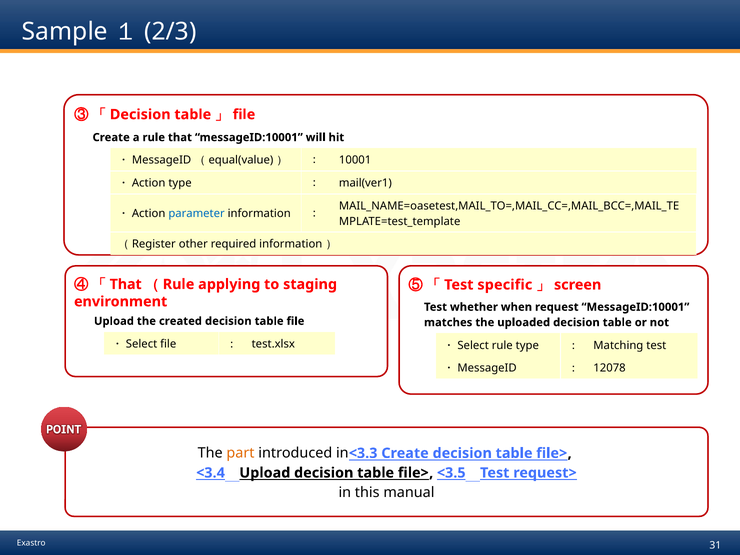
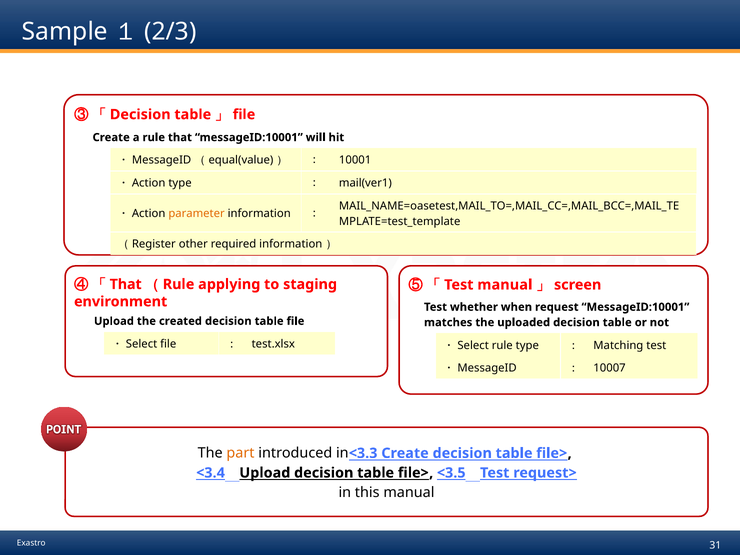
parameter colour: blue -> orange
Test specific: specific -> manual
12078: 12078 -> 10007
